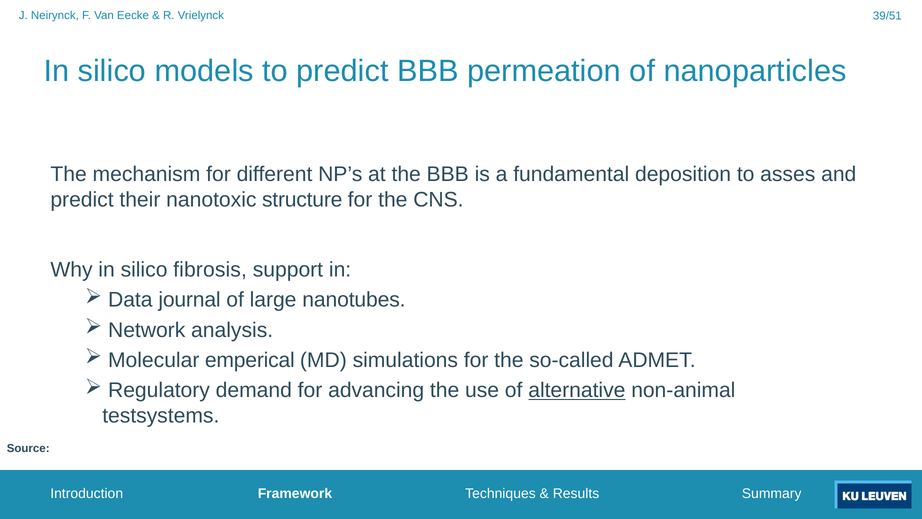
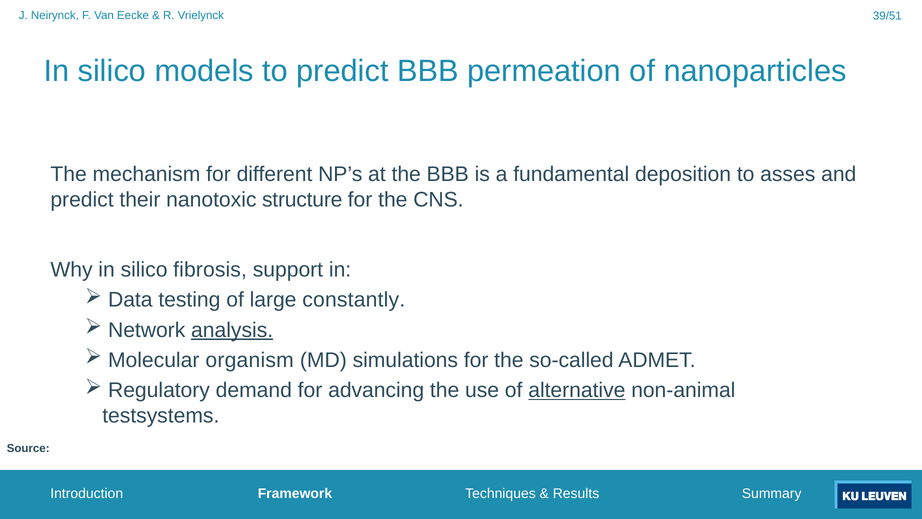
journal: journal -> testing
nanotubes: nanotubes -> constantly
analysis underline: none -> present
emperical: emperical -> organism
